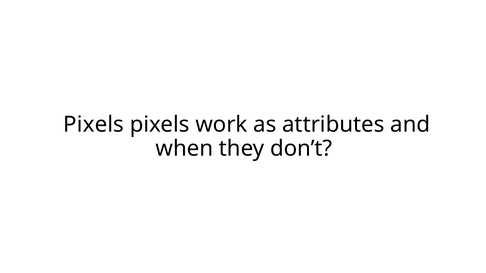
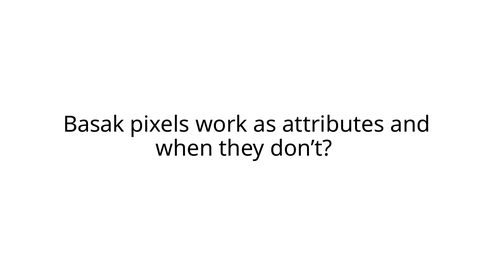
Pixels at (94, 125): Pixels -> Basak
